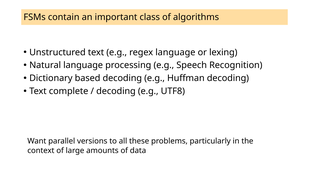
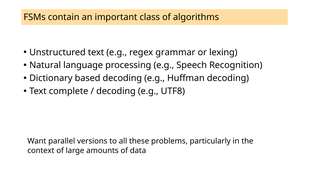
regex language: language -> grammar
